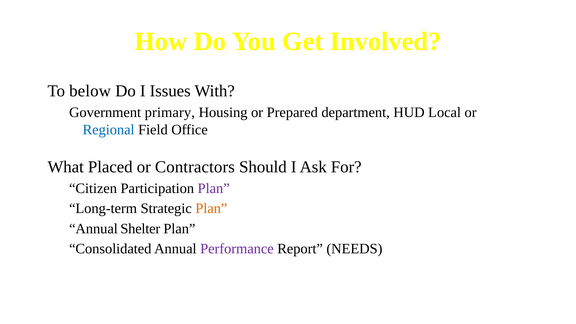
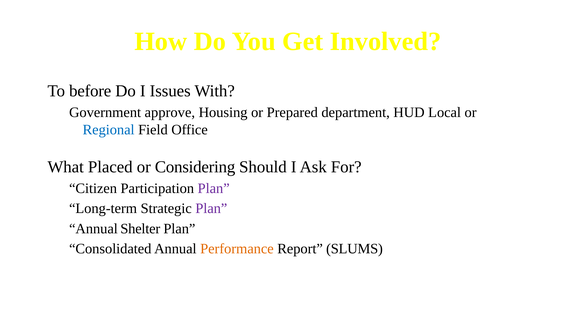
below: below -> before
primary: primary -> approve
Contractors: Contractors -> Considering
Plan at (211, 209) colour: orange -> purple
Performance colour: purple -> orange
NEEDS: NEEDS -> SLUMS
